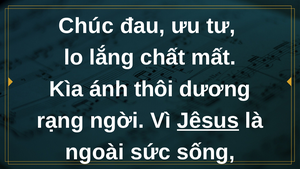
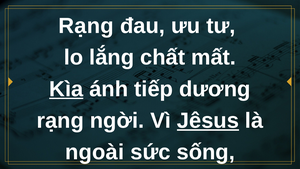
Chúc at (86, 26): Chúc -> Rạng
Kìa underline: none -> present
thôi: thôi -> tiếp
